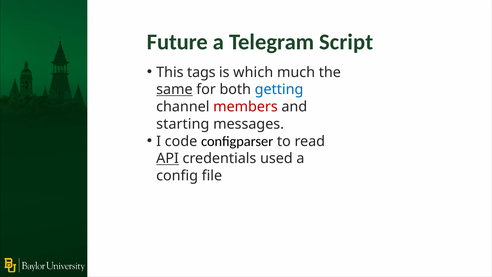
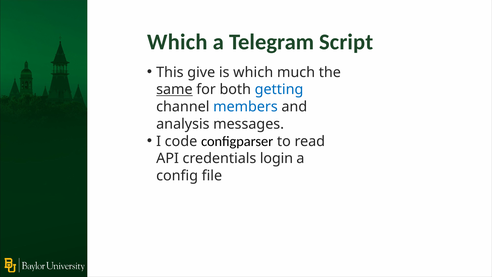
Future at (177, 42): Future -> Which
tags: tags -> give
members colour: red -> blue
starting: starting -> analysis
API underline: present -> none
used: used -> login
